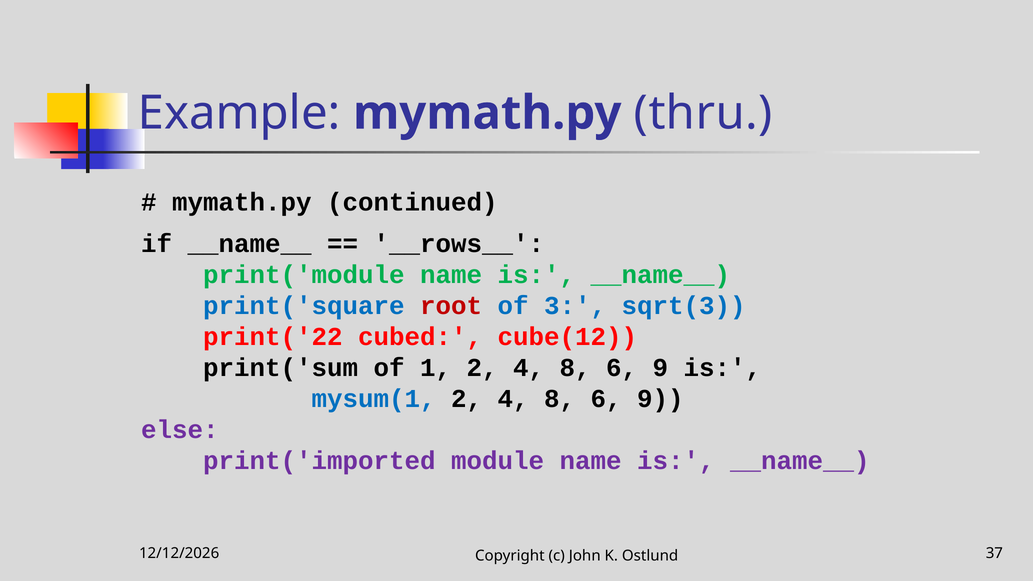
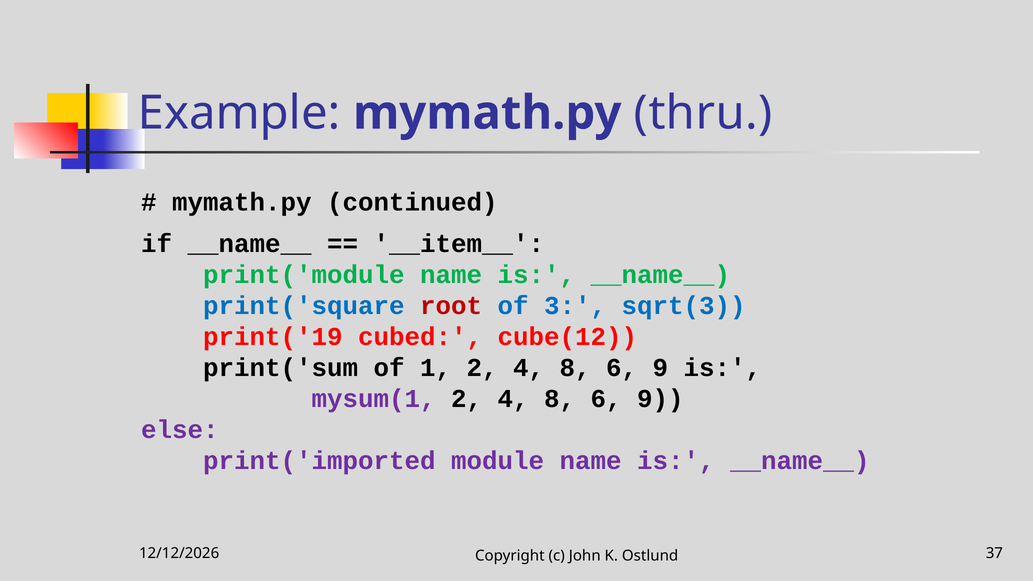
__rows__: __rows__ -> __item__
print('22: print('22 -> print('19
mysum(1 colour: blue -> purple
